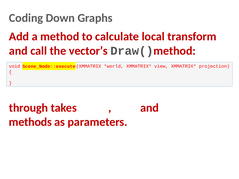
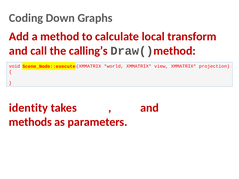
vector’s: vector’s -> calling’s
through: through -> identity
